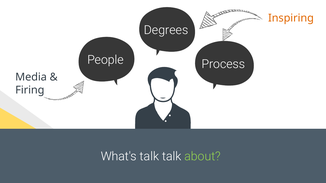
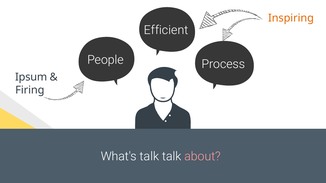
Degrees: Degrees -> Efficient
Media: Media -> Ipsum
about colour: light green -> pink
